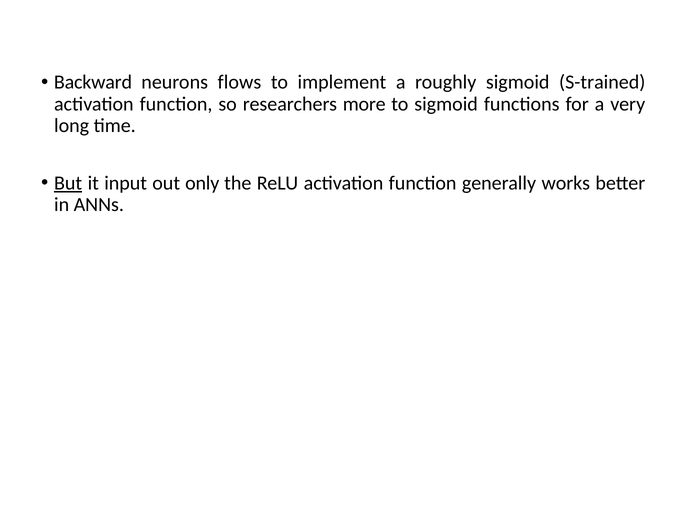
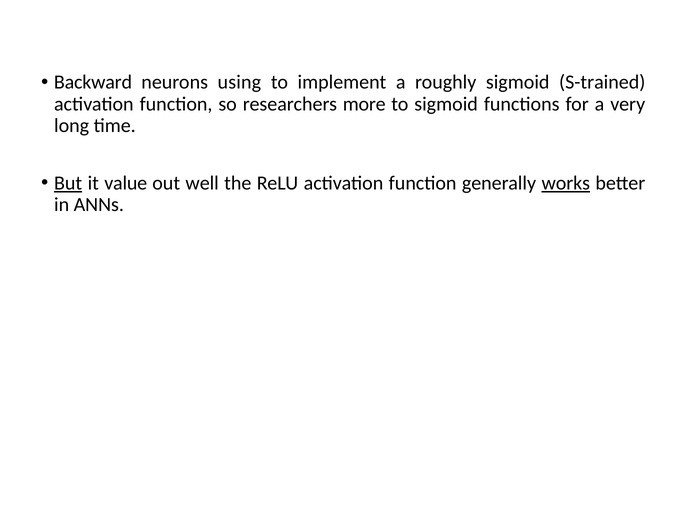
flows: flows -> using
input: input -> value
only: only -> well
works underline: none -> present
